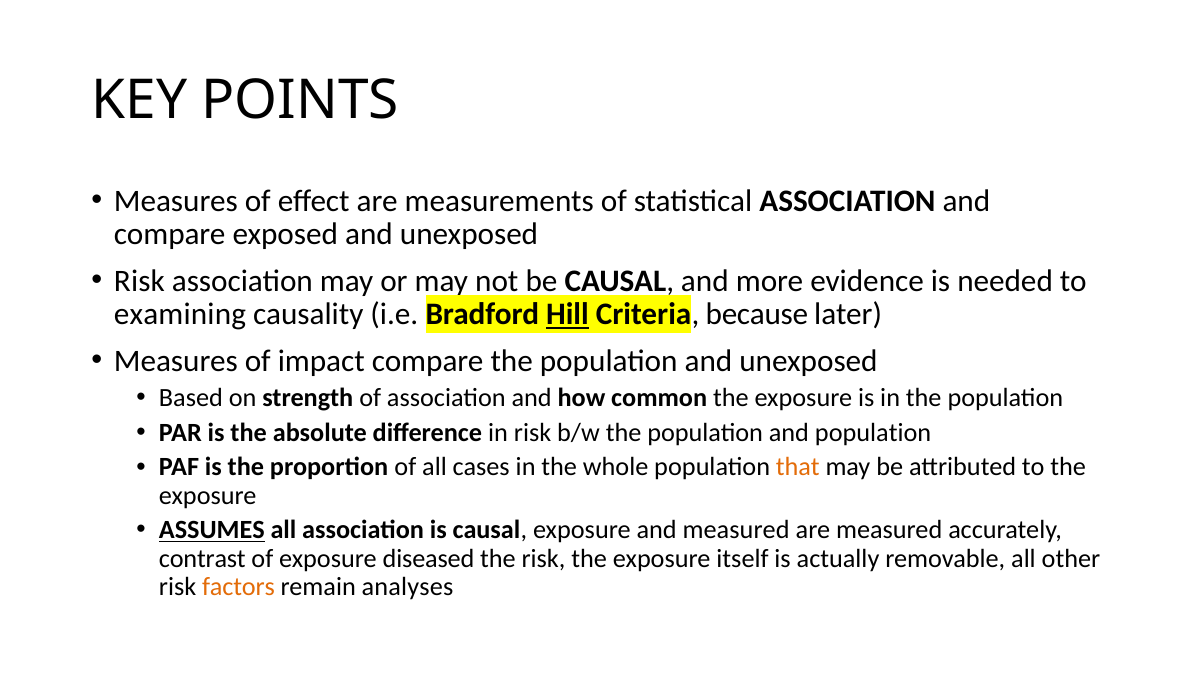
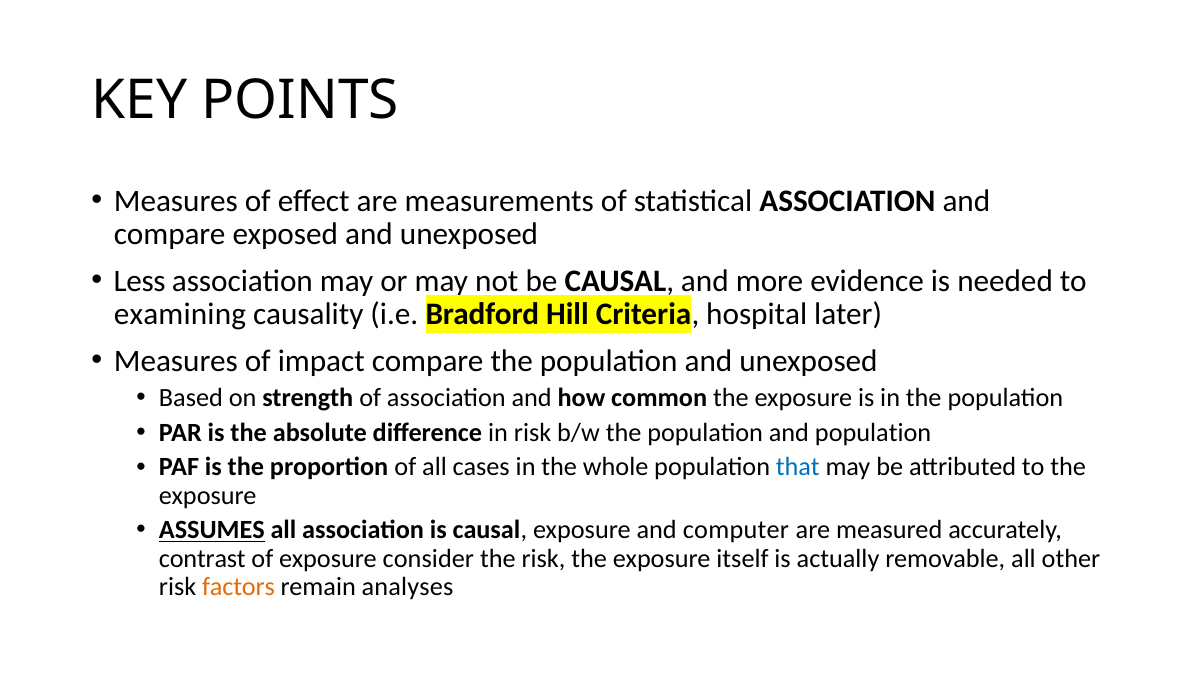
Risk at (139, 281): Risk -> Less
Hill underline: present -> none
because: because -> hospital
that colour: orange -> blue
and measured: measured -> computer
diseased: diseased -> consider
